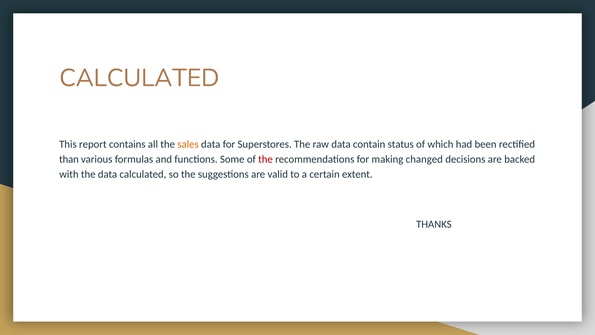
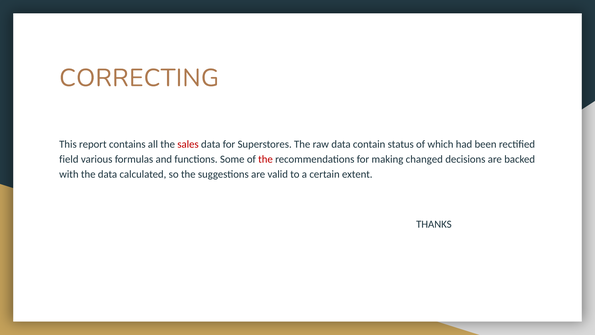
CALCULATED at (139, 78): CALCULATED -> CORRECTING
sales colour: orange -> red
than: than -> field
